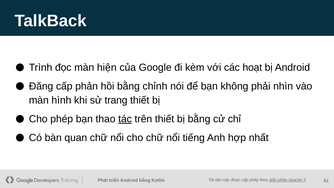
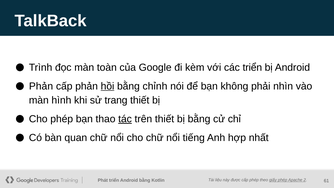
hiện: hiện -> toàn
các hoạt: hoạt -> triển
Đăng at (41, 86): Đăng -> Phản
hồi underline: none -> present
